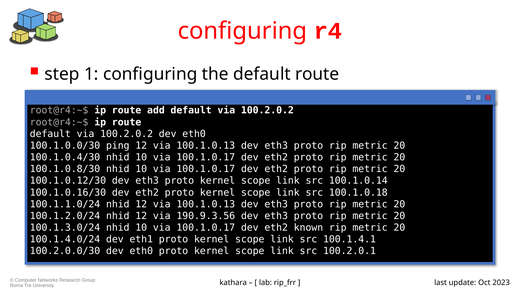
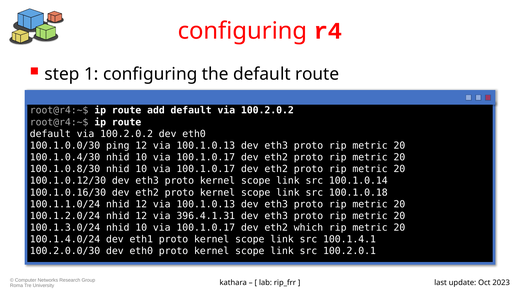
190.9.3.56: 190.9.3.56 -> 396.4.1.31
known: known -> which
